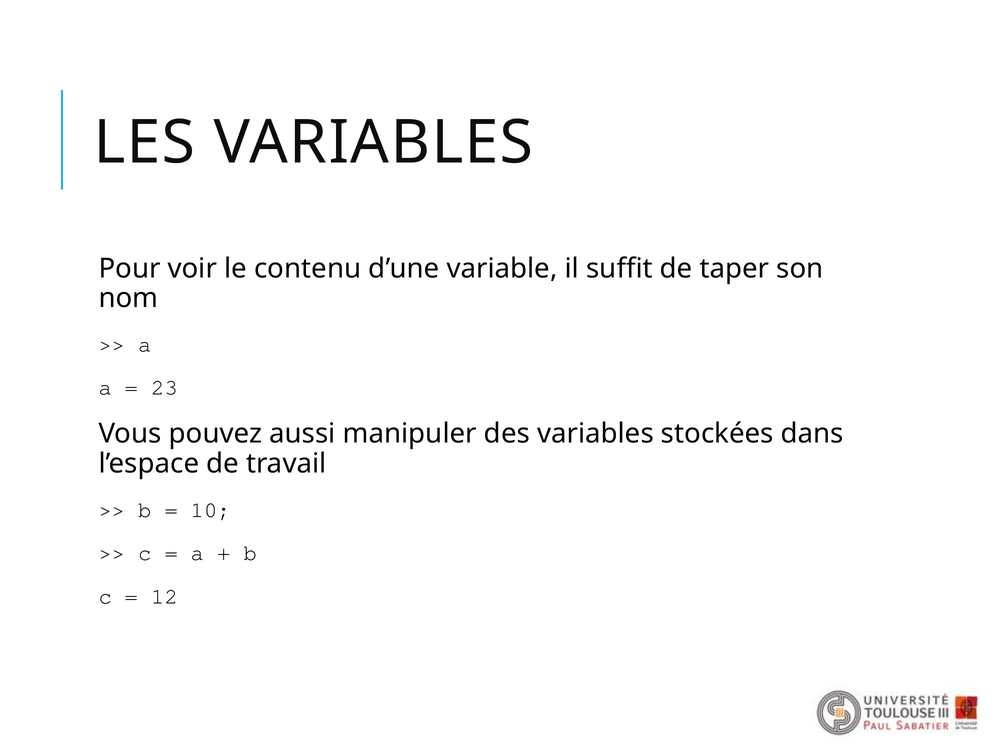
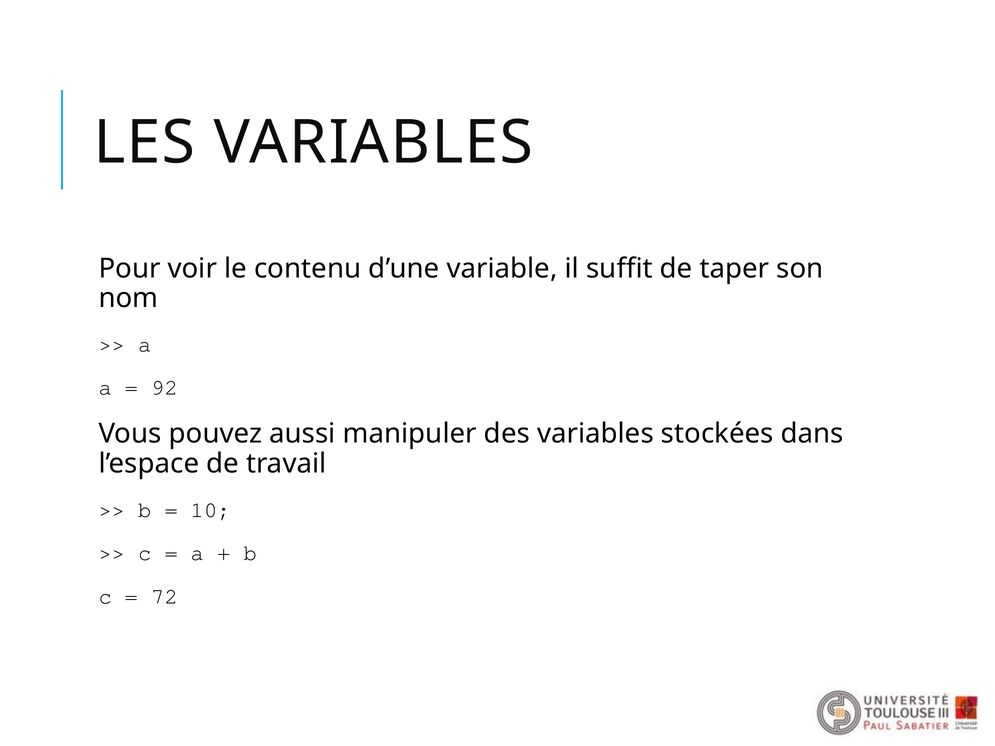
23: 23 -> 92
12: 12 -> 72
